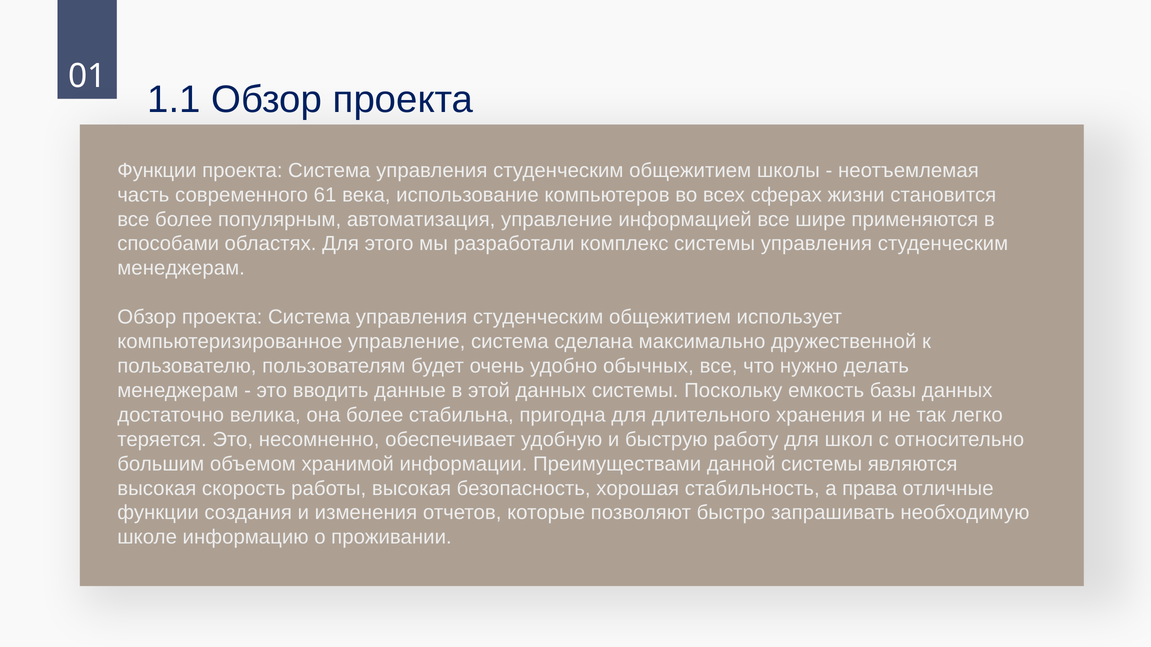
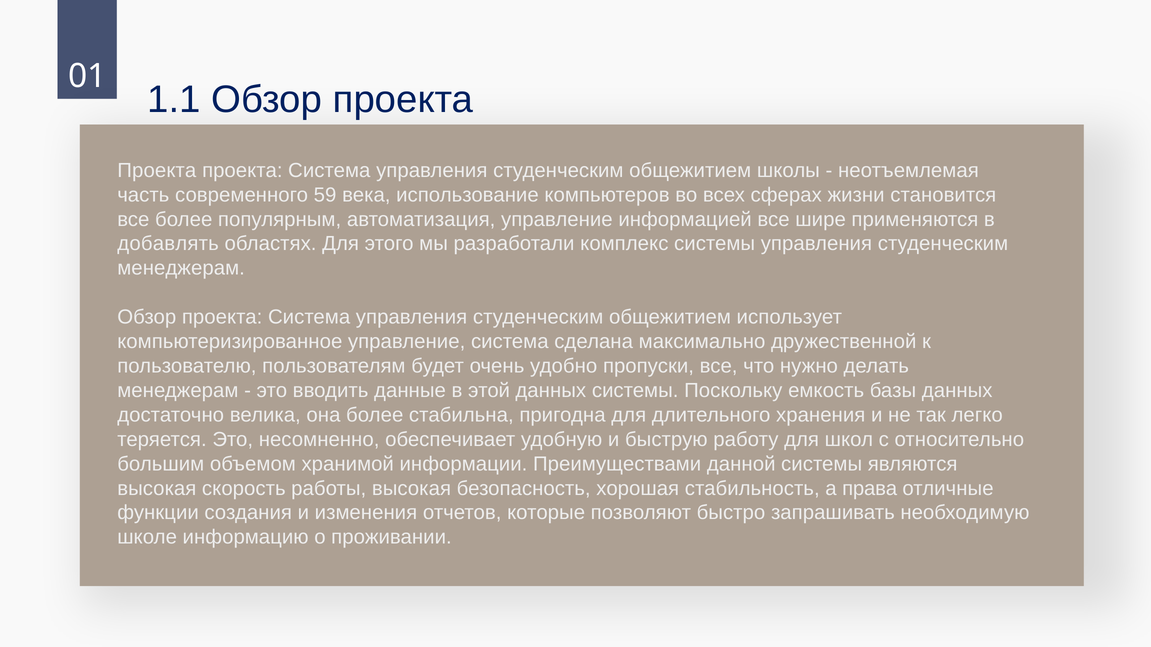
Функции at (157, 171): Функции -> Проекта
61: 61 -> 59
способами: способами -> добавлять
обычных: обычных -> пропуски
